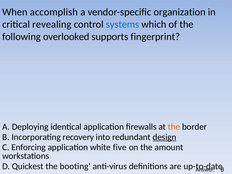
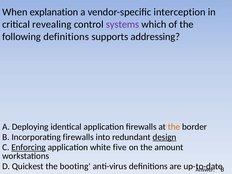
accomplish: accomplish -> explanation
organization: organization -> interception
systems colour: blue -> purple
following overlooked: overlooked -> definitions
fingerprint: fingerprint -> addressing
Incorporating recovery: recovery -> firewalls
Enforcing underline: none -> present
